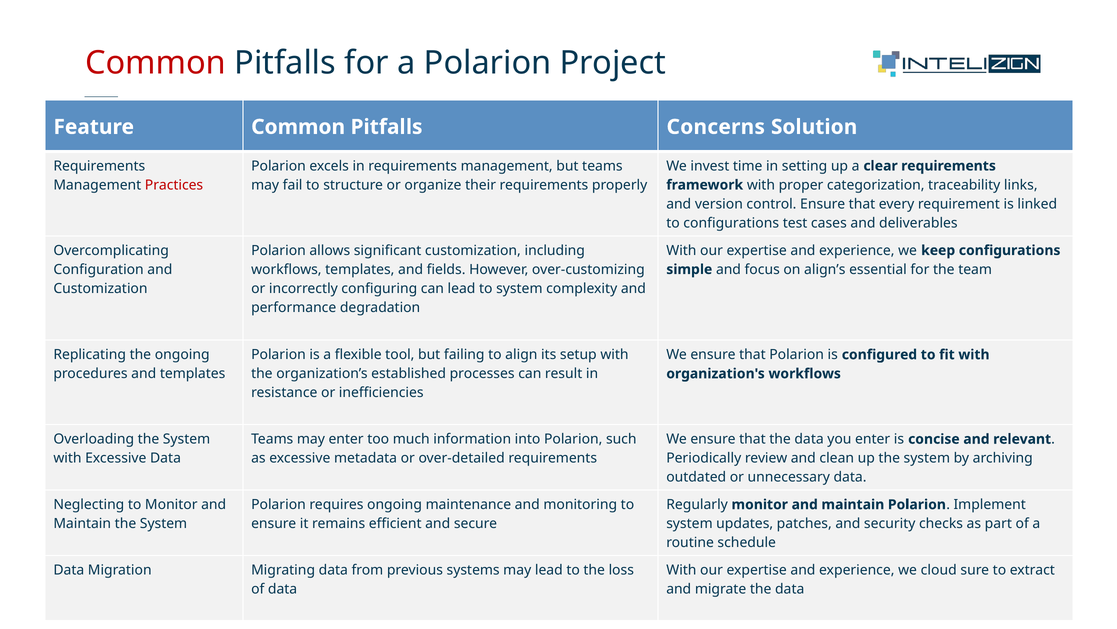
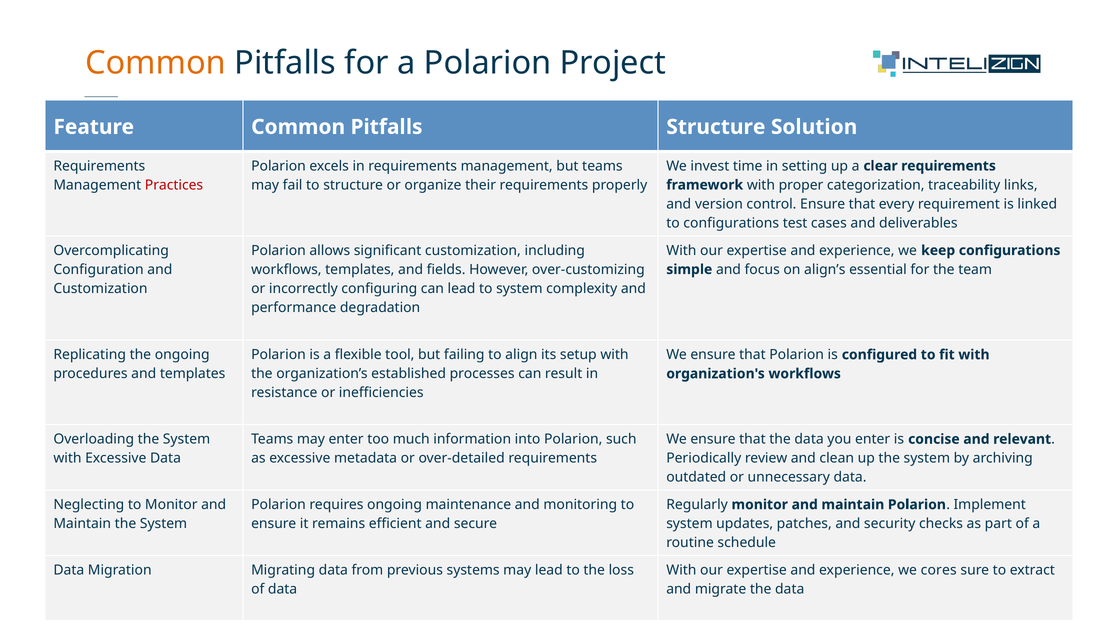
Common at (156, 63) colour: red -> orange
Pitfalls Concerns: Concerns -> Structure
cloud: cloud -> cores
